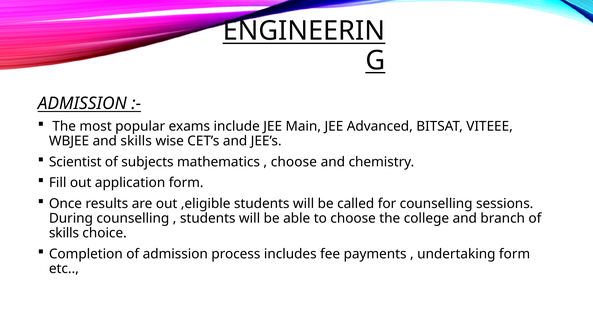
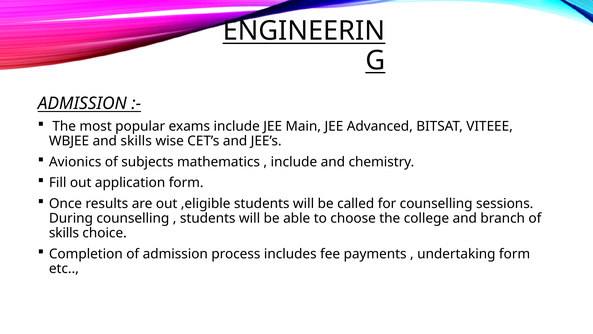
Scientist: Scientist -> Avionics
choose at (294, 162): choose -> include
